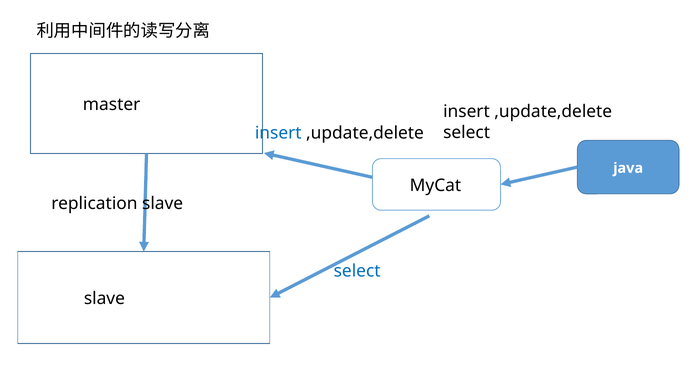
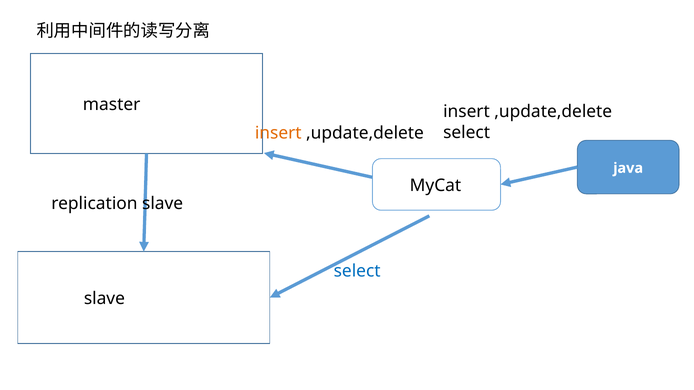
insert at (278, 133) colour: blue -> orange
